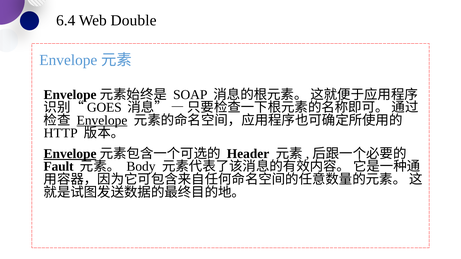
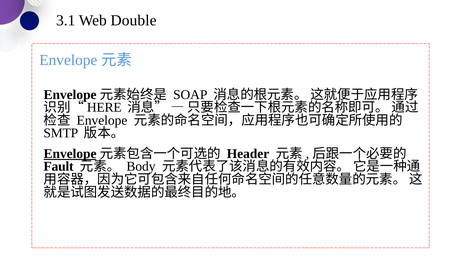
6.4: 6.4 -> 3.1
GOES: GOES -> HERE
Envelope at (102, 120) underline: present -> none
HTTP: HTTP -> SMTP
